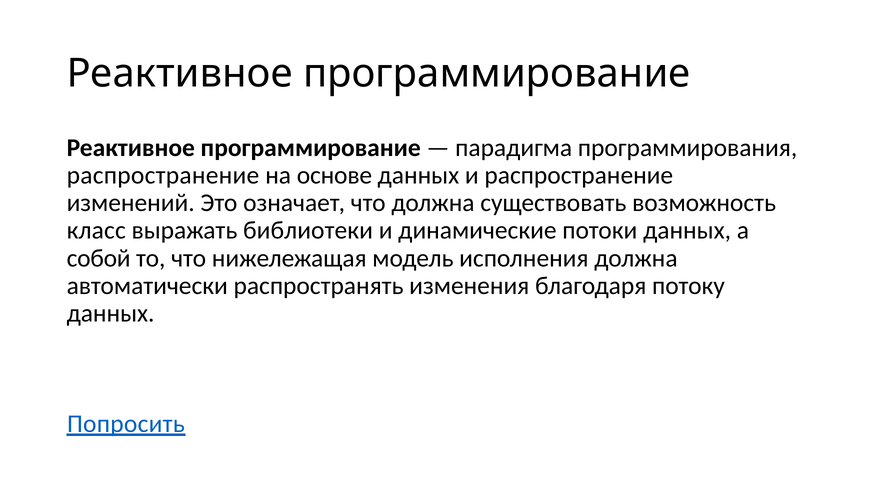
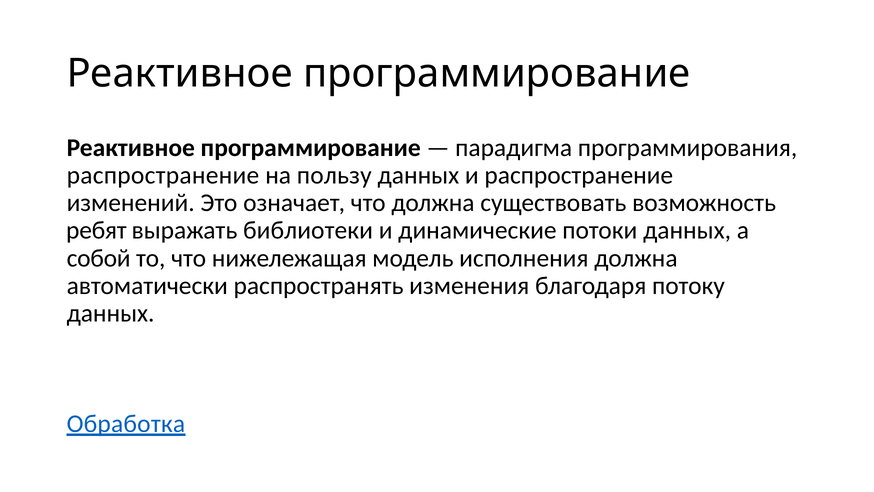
основе: основе -> пользу
класс: класс -> ребят
Попросить: Попросить -> Обработка
